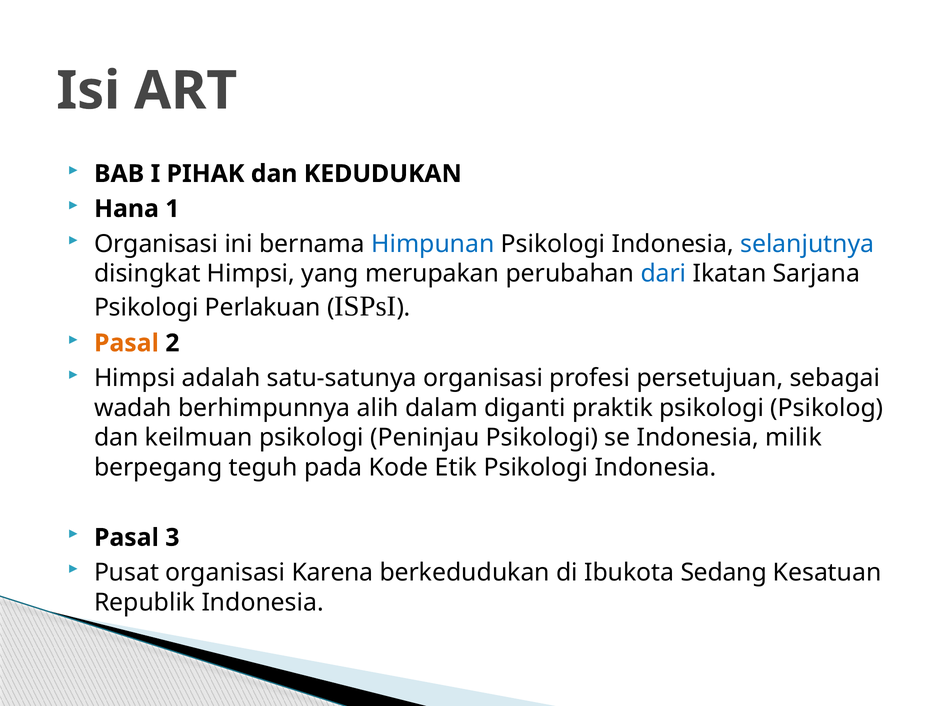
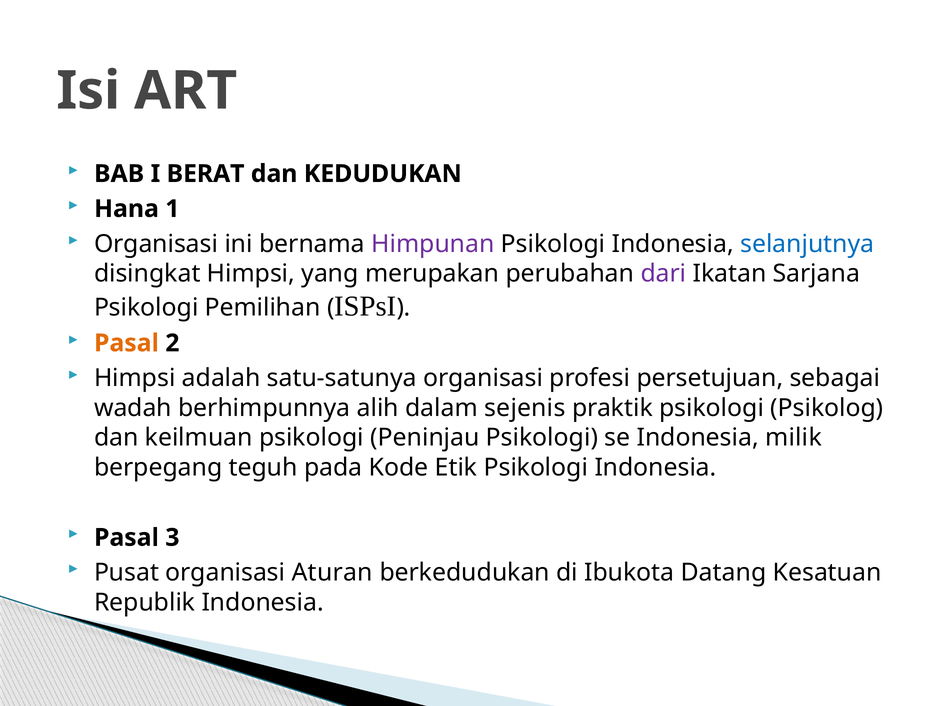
PIHAK: PIHAK -> BERAT
Himpunan colour: blue -> purple
dari colour: blue -> purple
Perlakuan: Perlakuan -> Pemilihan
diganti: diganti -> sejenis
Karena: Karena -> Aturan
Sedang: Sedang -> Datang
